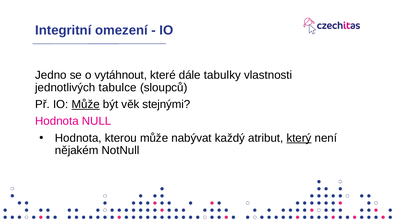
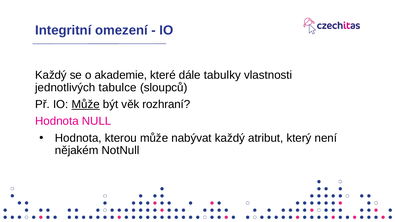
Jedno at (51, 75): Jedno -> Každý
vytáhnout: vytáhnout -> akademie
stejnými: stejnými -> rozhraní
který underline: present -> none
